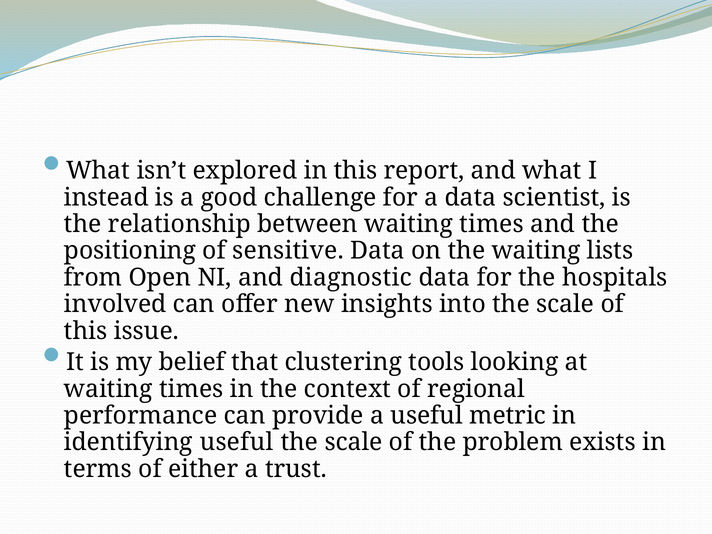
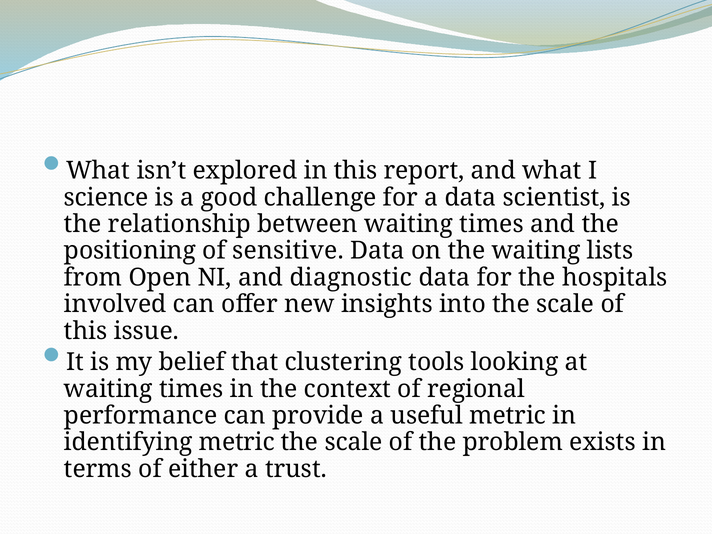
instead: instead -> science
identifying useful: useful -> metric
